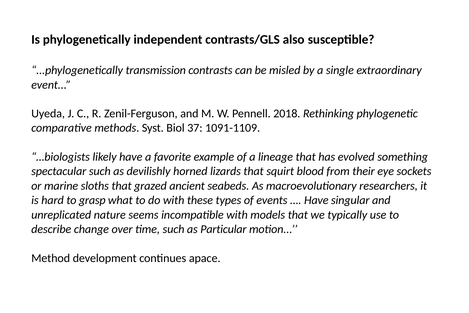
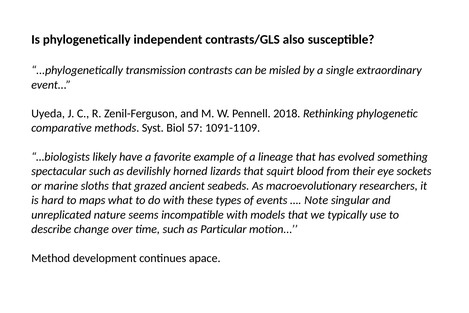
37: 37 -> 57
grasp: grasp -> maps
Have at (316, 200): Have -> Note
